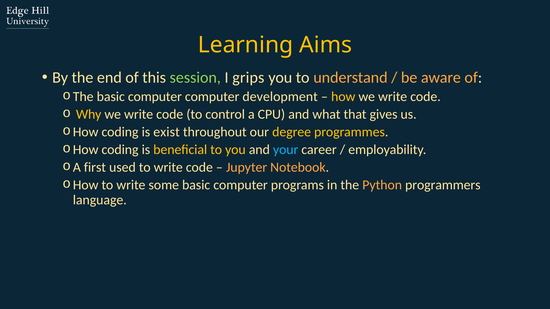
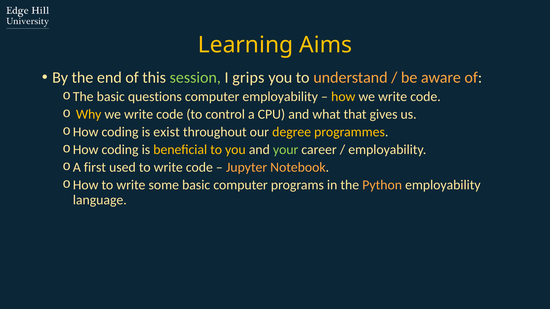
The basic computer: computer -> questions
computer development: development -> employability
your colour: light blue -> light green
Python programmers: programmers -> employability
